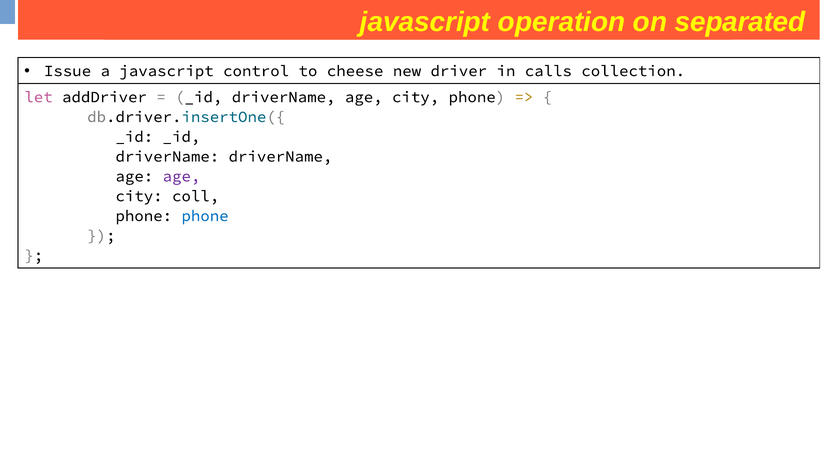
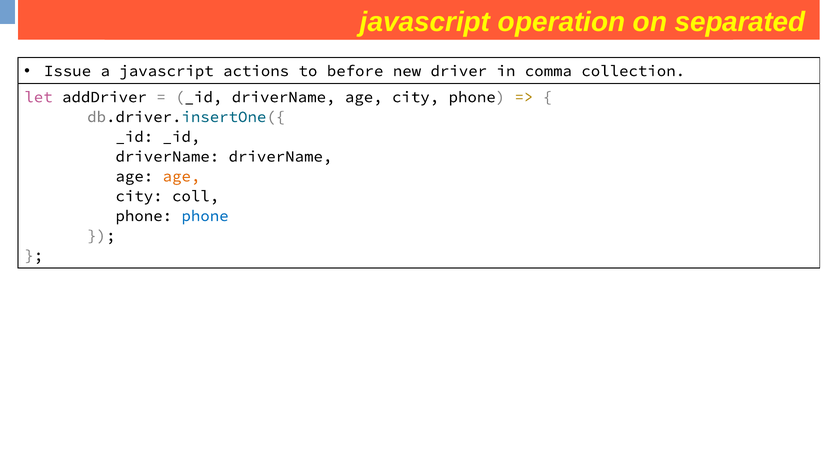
control: control -> actions
cheese: cheese -> before
calls: calls -> comma
age at (181, 176) colour: purple -> orange
